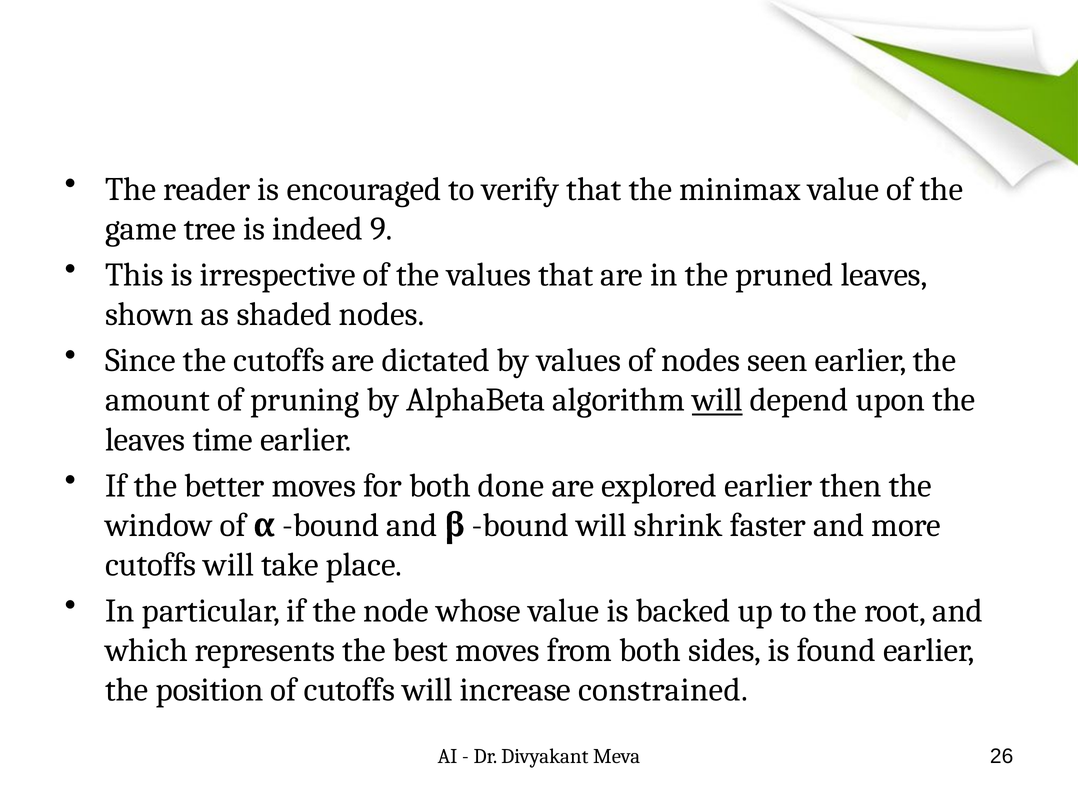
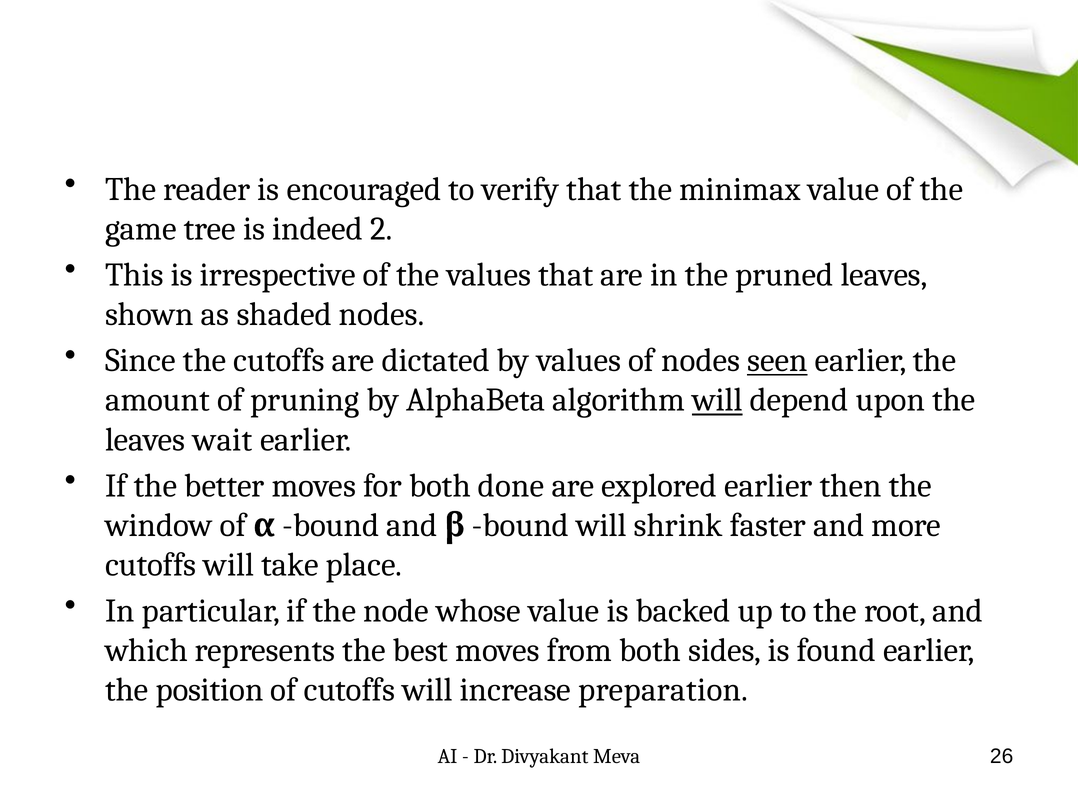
9: 9 -> 2
seen underline: none -> present
time: time -> wait
constrained: constrained -> preparation
